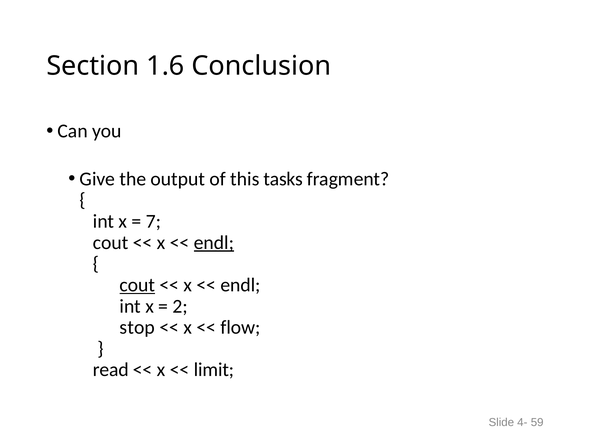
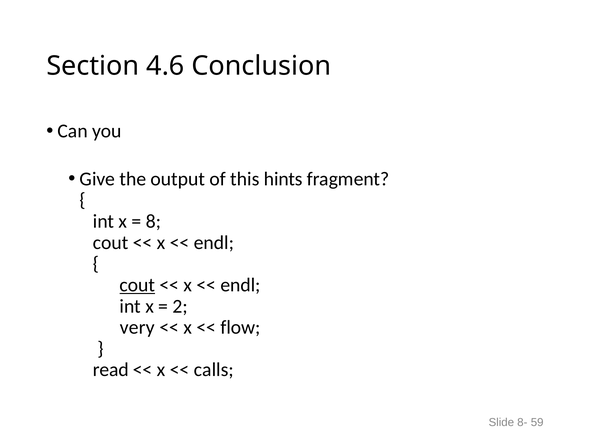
1.6: 1.6 -> 4.6
tasks: tasks -> hints
7: 7 -> 8
endl at (214, 243) underline: present -> none
stop: stop -> very
limit: limit -> calls
4-: 4- -> 8-
